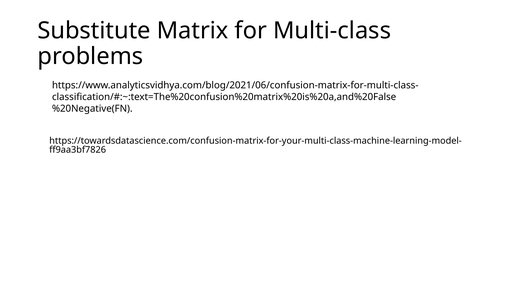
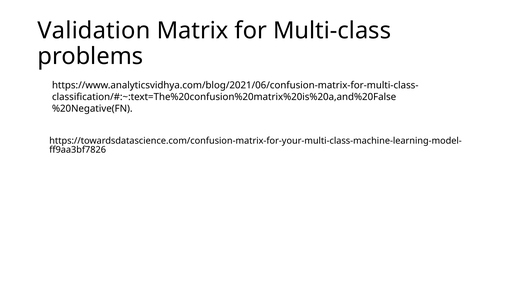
Substitute: Substitute -> Validation
